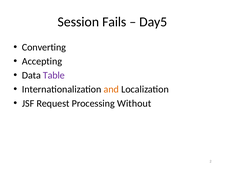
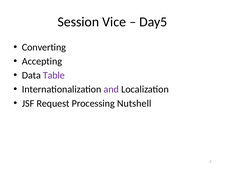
Fails: Fails -> Vice
and colour: orange -> purple
Without: Without -> Nutshell
